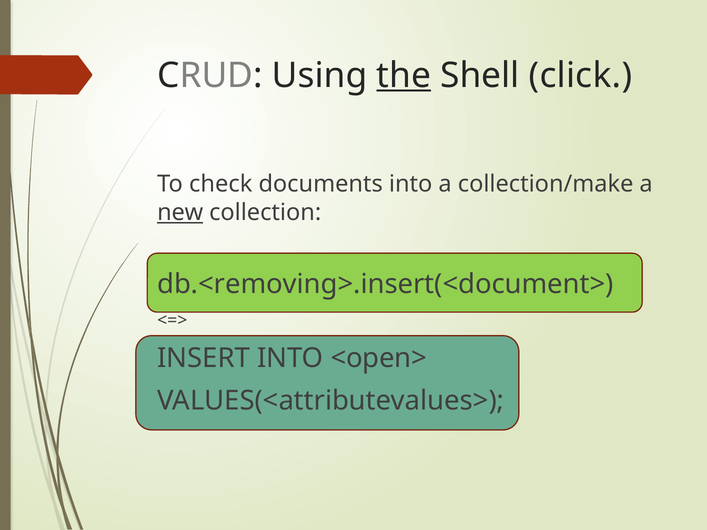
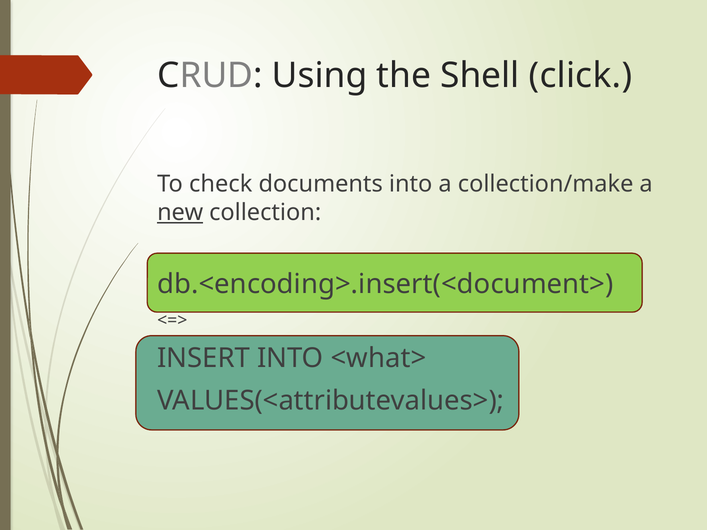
the underline: present -> none
db.<removing>.insert(<document>: db.<removing>.insert(<document> -> db.<encoding>.insert(<document>
<open>: <open> -> <what>
